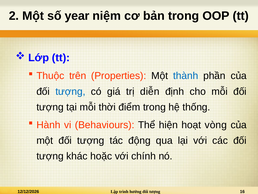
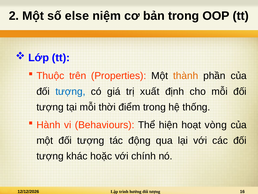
year: year -> else
thành colour: blue -> orange
diễn: diễn -> xuất
